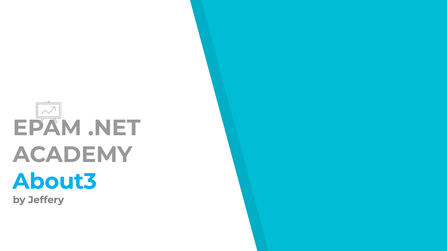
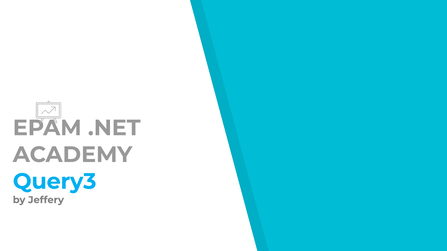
About3: About3 -> Query3
